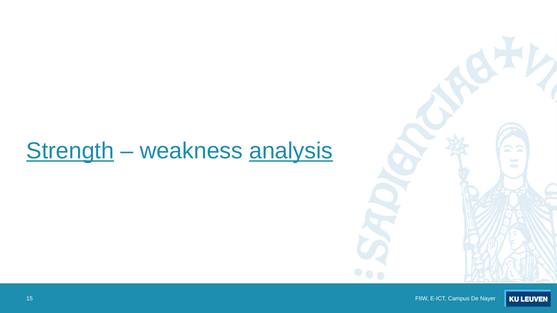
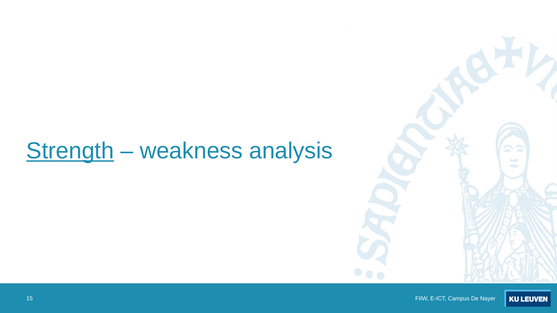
analysis underline: present -> none
